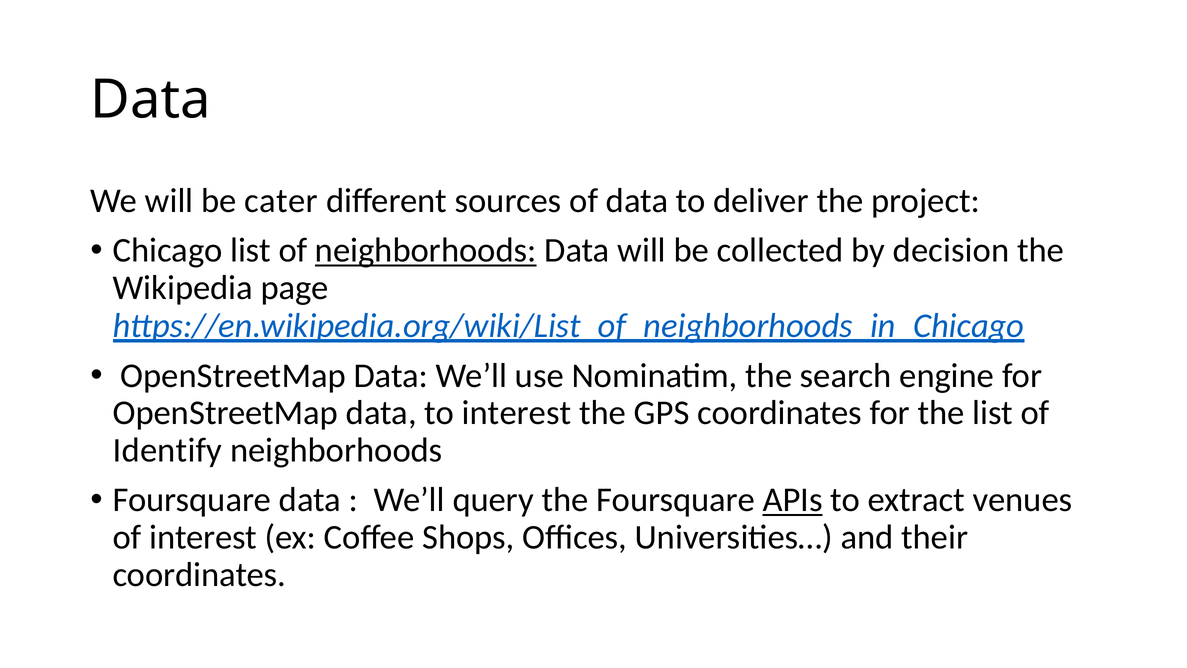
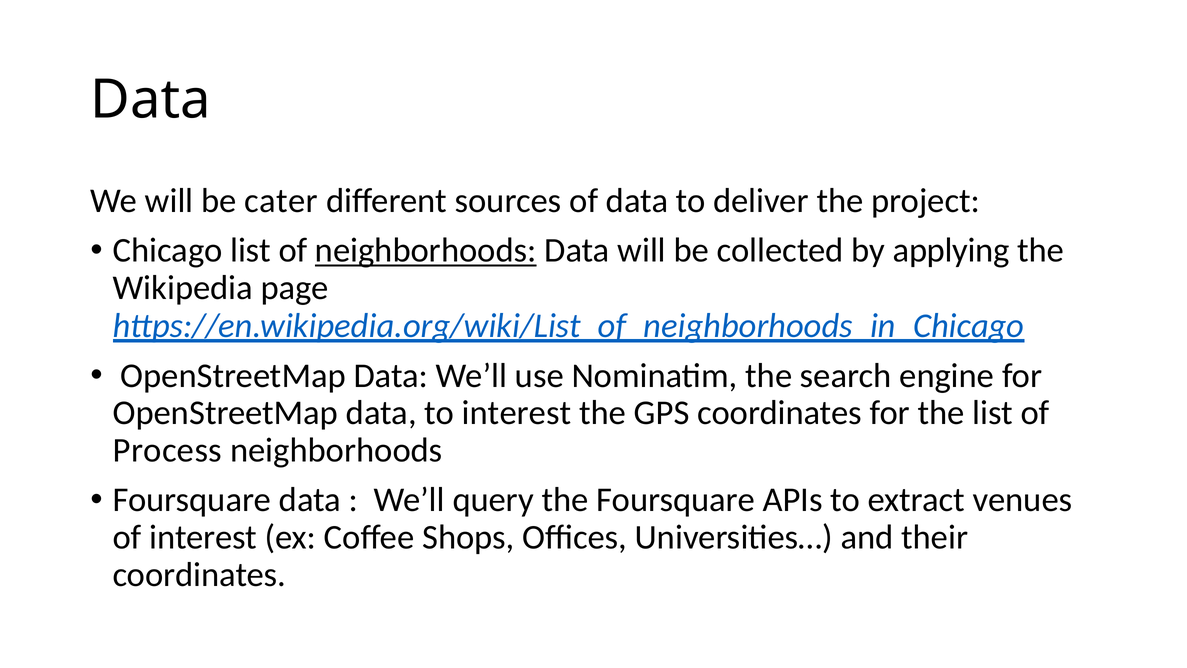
decision: decision -> applying
Identify: Identify -> Process
APIs underline: present -> none
